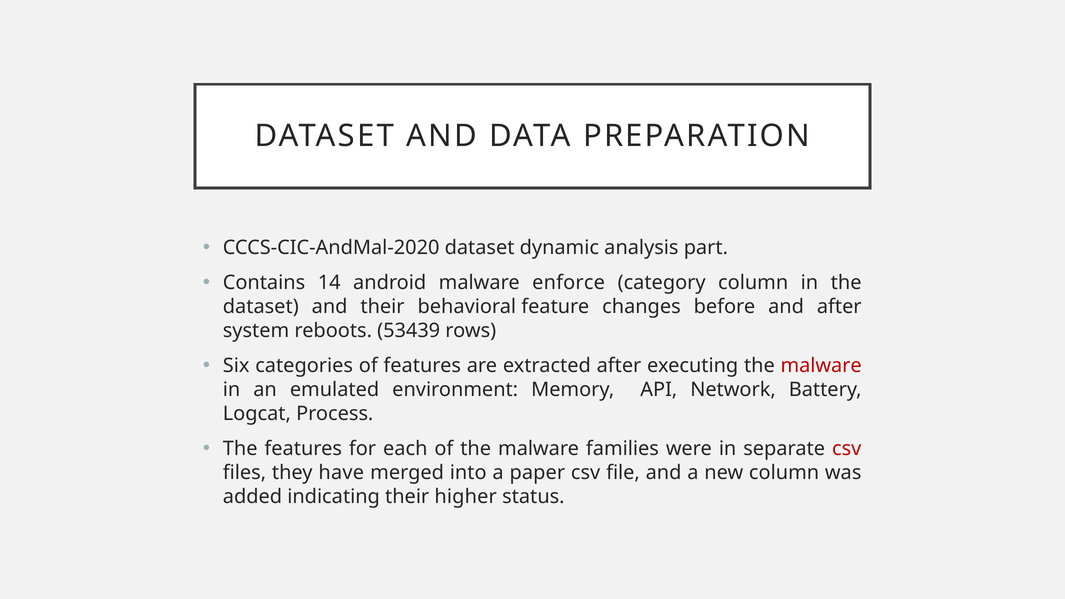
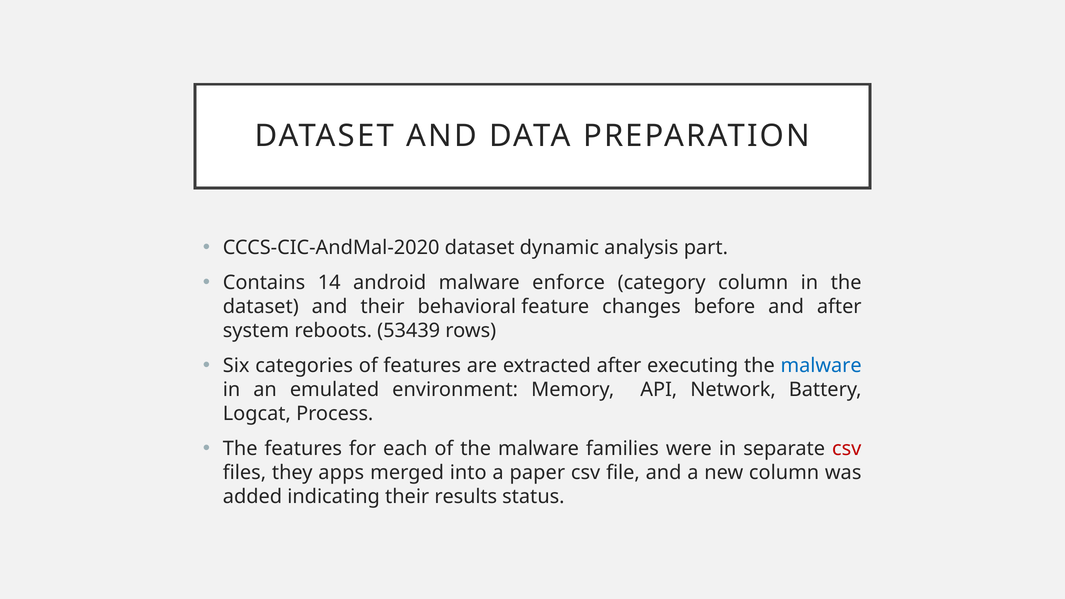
malware at (821, 366) colour: red -> blue
have: have -> apps
higher: higher -> results
